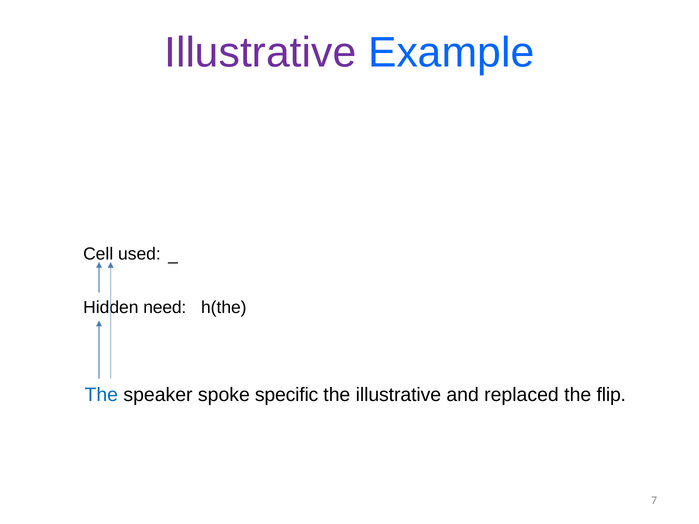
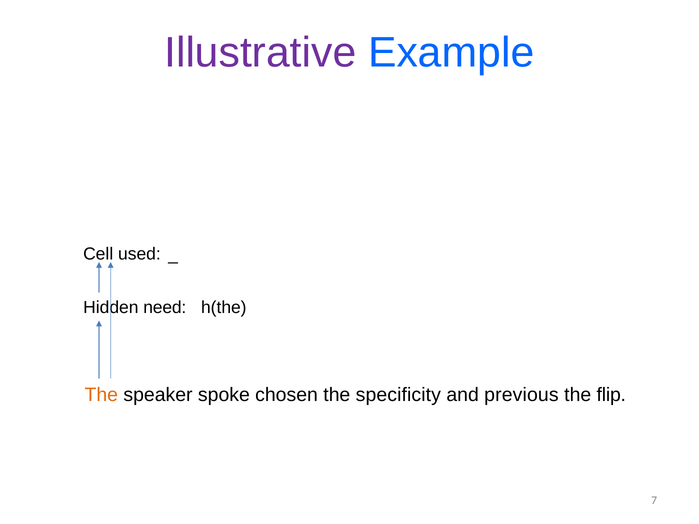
The at (101, 395) colour: blue -> orange
specific: specific -> chosen
the illustrative: illustrative -> specificity
replaced: replaced -> previous
